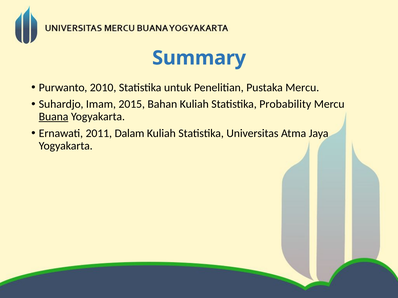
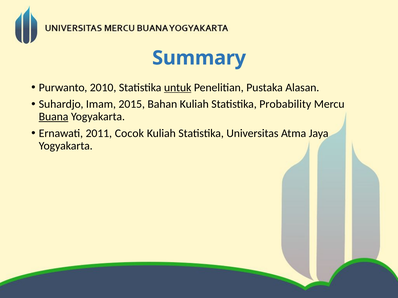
untuk underline: none -> present
Pustaka Mercu: Mercu -> Alasan
Dalam: Dalam -> Cocok
